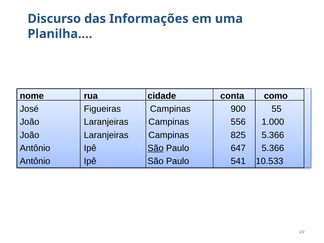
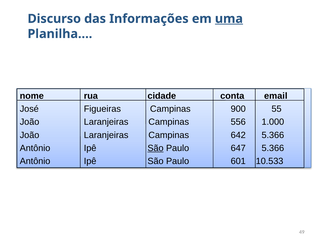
uma underline: none -> present
como: como -> email
825: 825 -> 642
541: 541 -> 601
